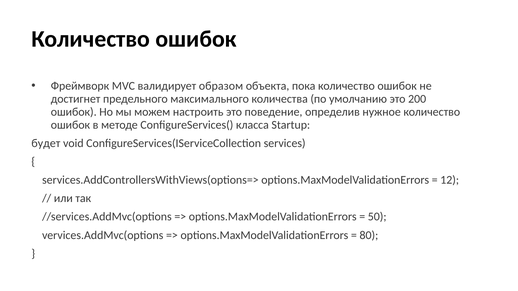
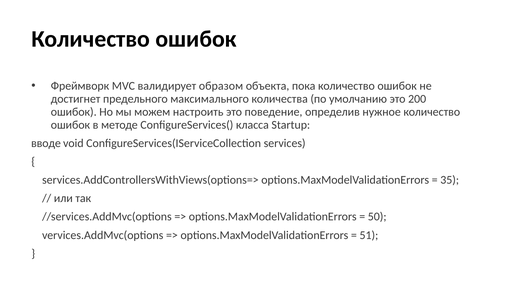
будет: будет -> вводе
12: 12 -> 35
80: 80 -> 51
